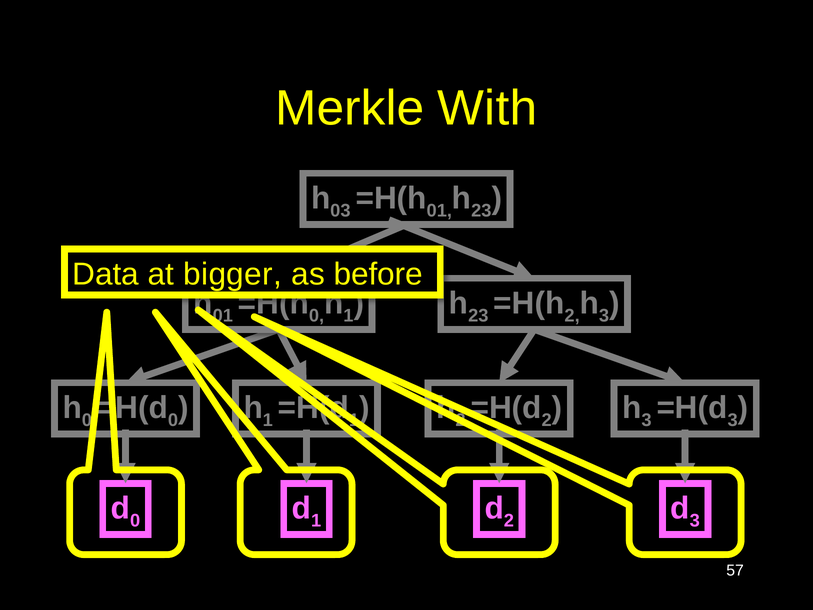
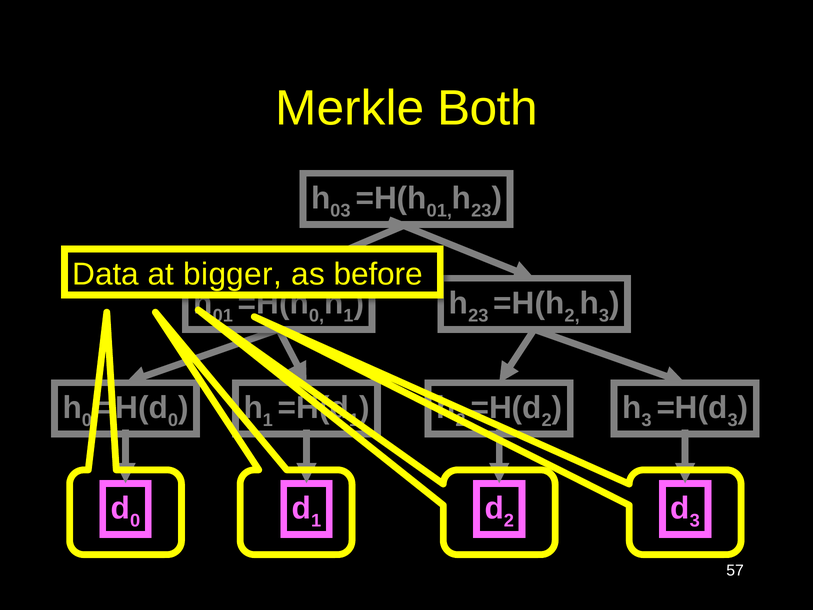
With: With -> Both
